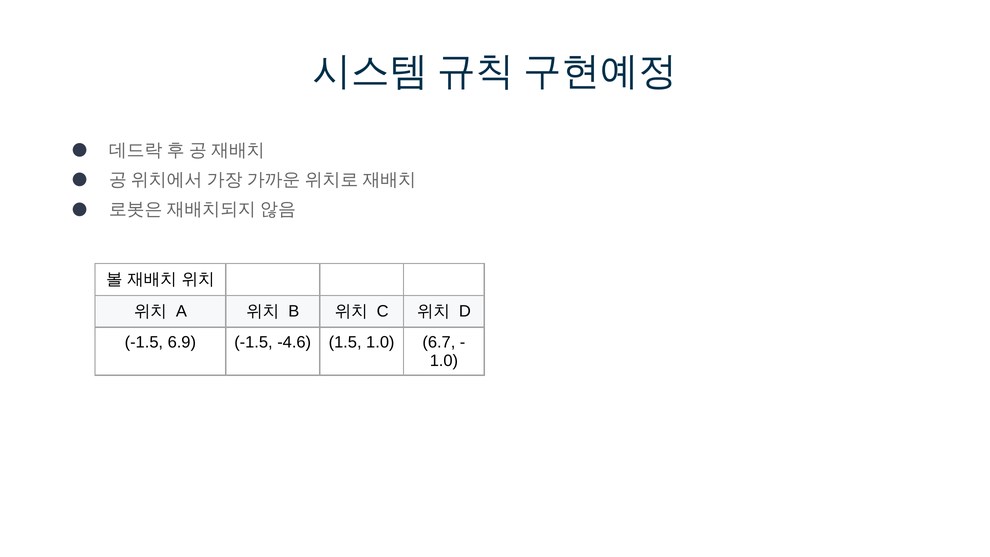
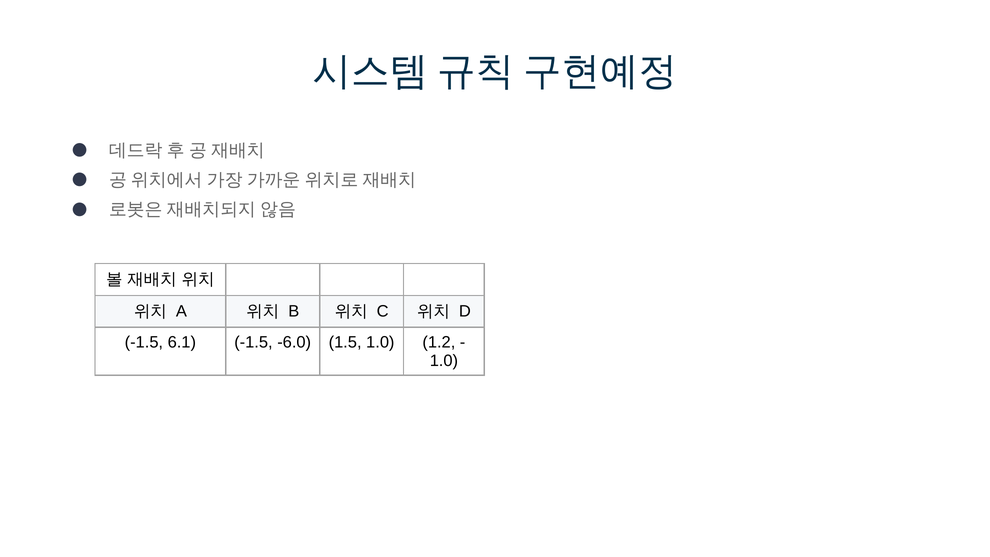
6.9: 6.9 -> 6.1
-4.6: -4.6 -> -6.0
6.7: 6.7 -> 1.2
